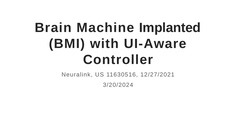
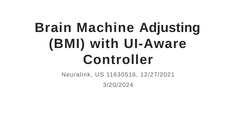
Implanted: Implanted -> Adjusting
